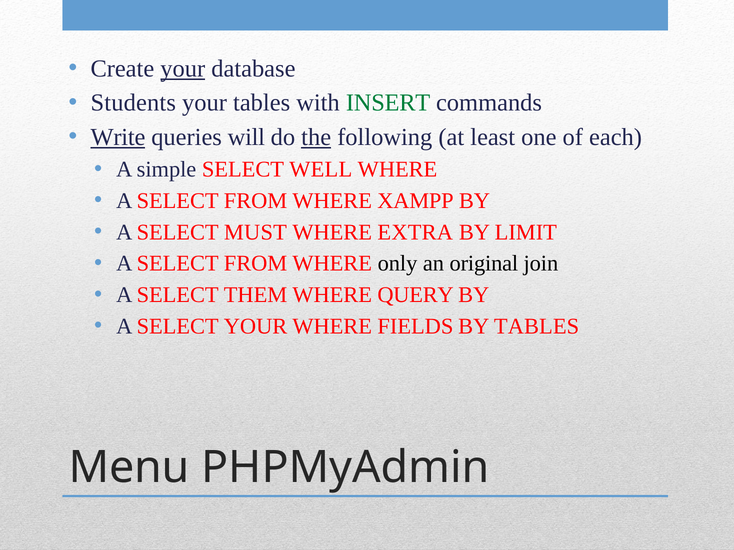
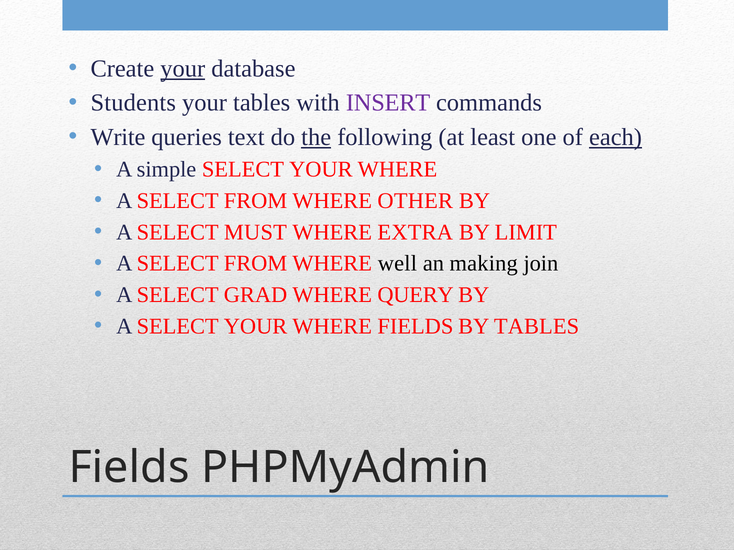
INSERT colour: green -> purple
Write underline: present -> none
will: will -> text
each underline: none -> present
simple SELECT WELL: WELL -> YOUR
XAMPP: XAMPP -> OTHER
only: only -> well
original: original -> making
THEM: THEM -> GRAD
Menu at (129, 468): Menu -> Fields
